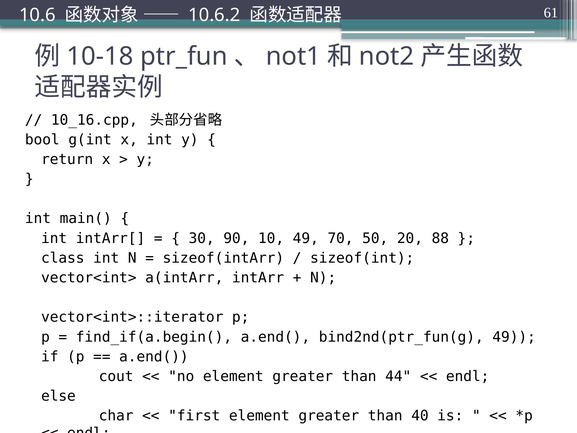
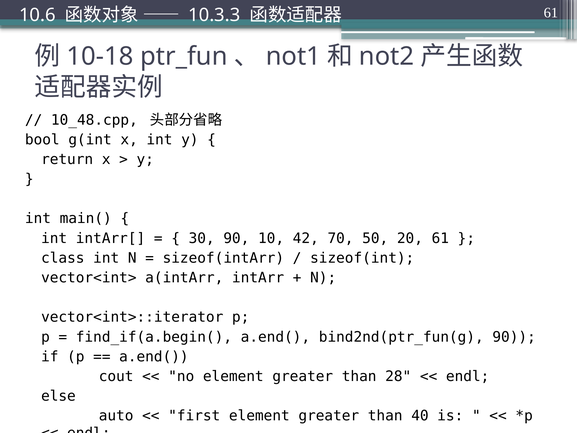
10.6.2: 10.6.2 -> 10.3.3
10_16.cpp: 10_16.cpp -> 10_48.cpp
10 49: 49 -> 42
20 88: 88 -> 61
bind2nd(ptr_fun(g 49: 49 -> 90
44: 44 -> 28
char: char -> auto
